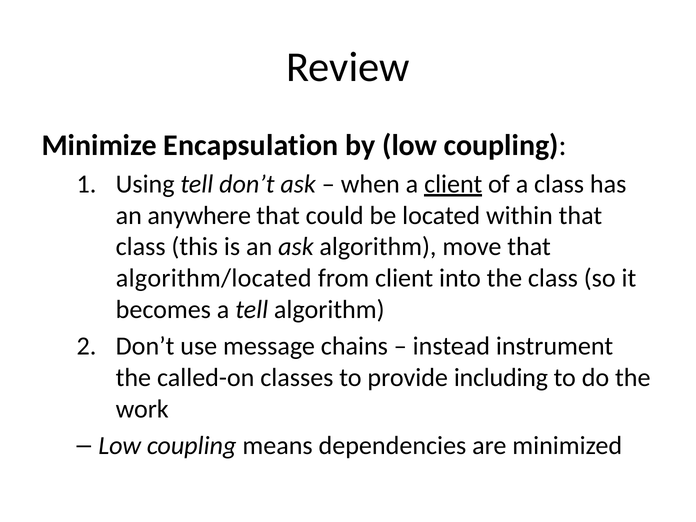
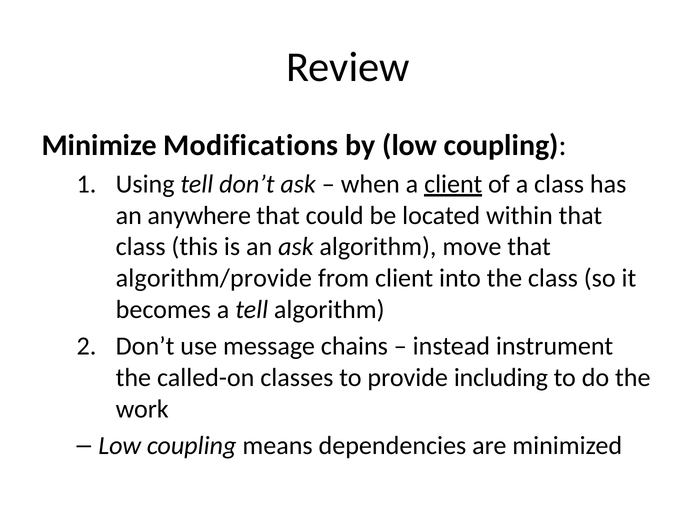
Encapsulation: Encapsulation -> Modifications
algorithm/located: algorithm/located -> algorithm/provide
